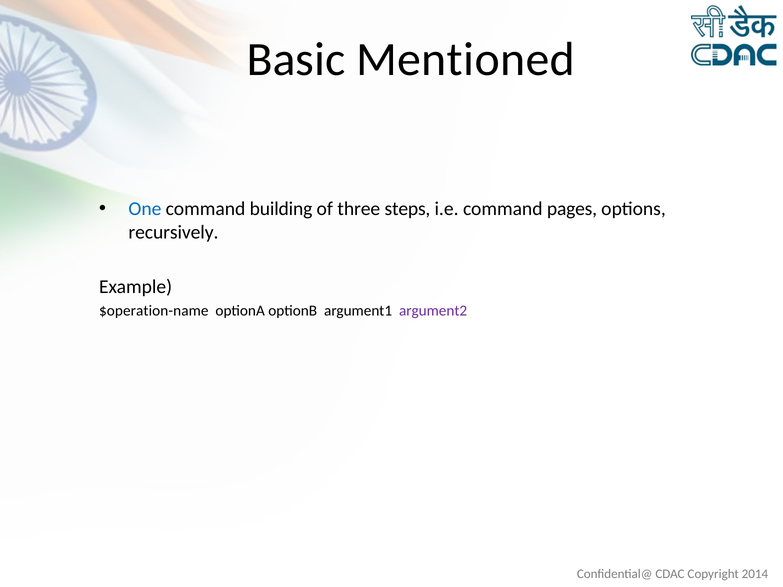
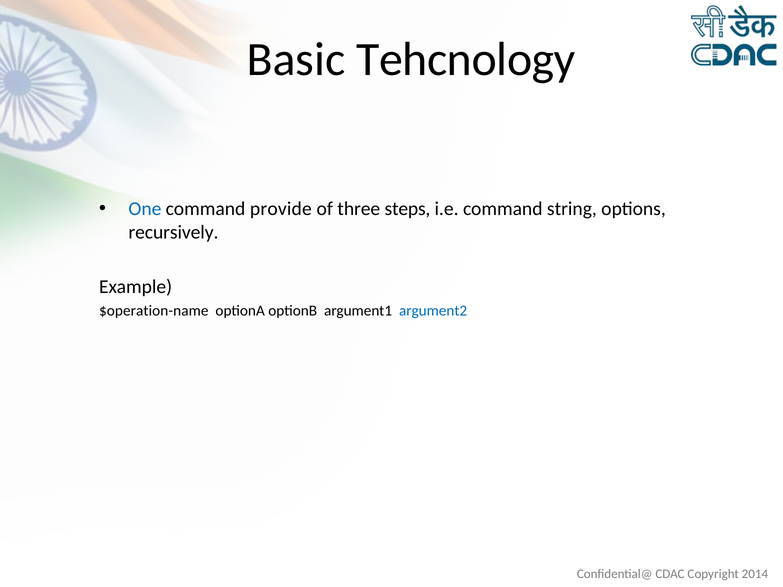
Mentioned: Mentioned -> Tehcnology
building: building -> provide
pages: pages -> string
argument2 colour: purple -> blue
